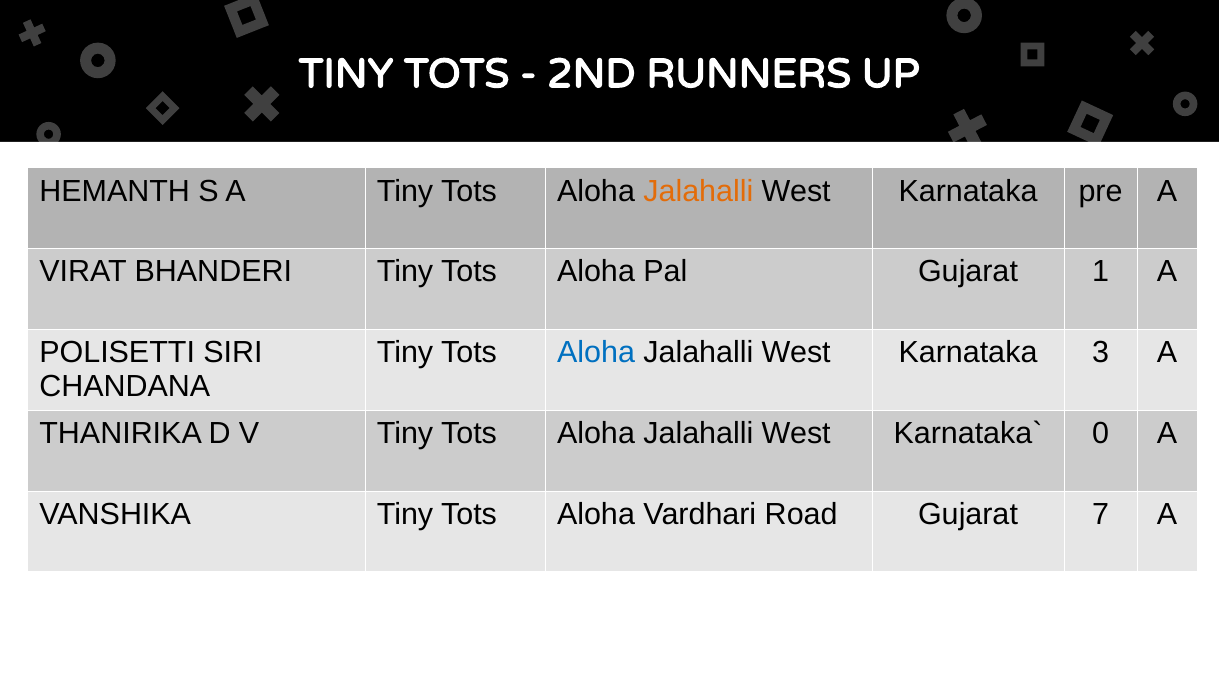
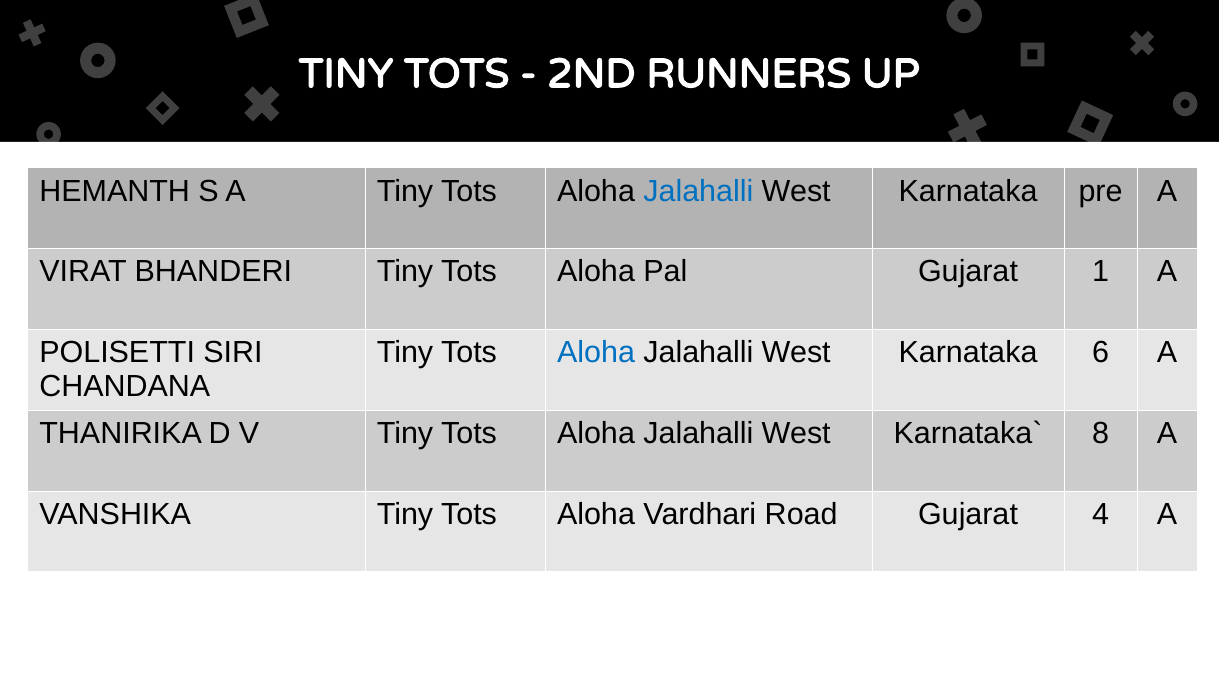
Jalahalli at (698, 191) colour: orange -> blue
3: 3 -> 6
0: 0 -> 8
7: 7 -> 4
